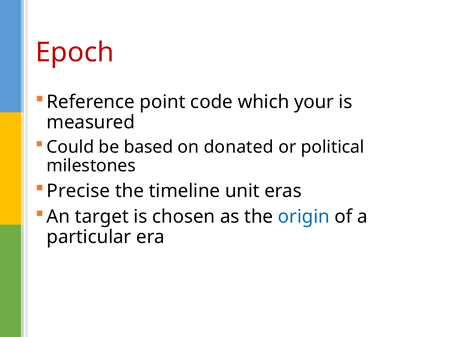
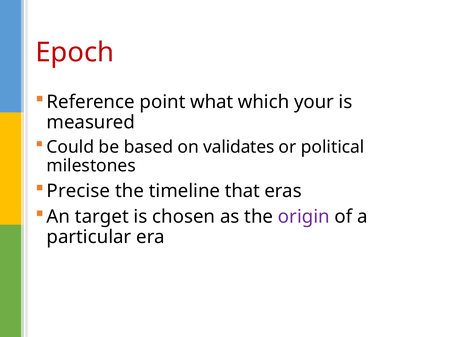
code: code -> what
donated: donated -> validates
unit: unit -> that
origin colour: blue -> purple
